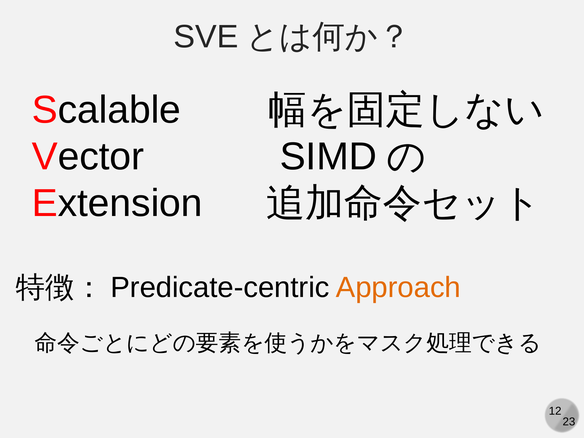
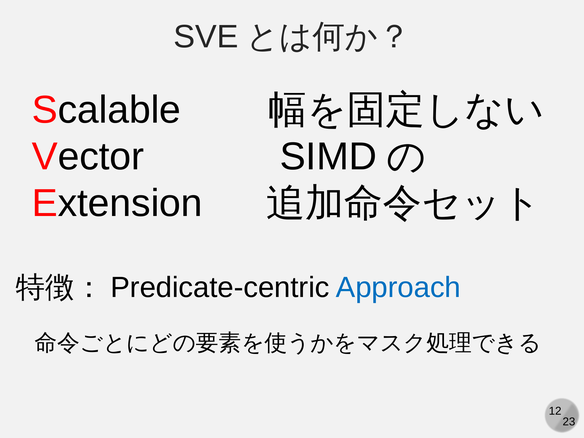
Approach colour: orange -> blue
